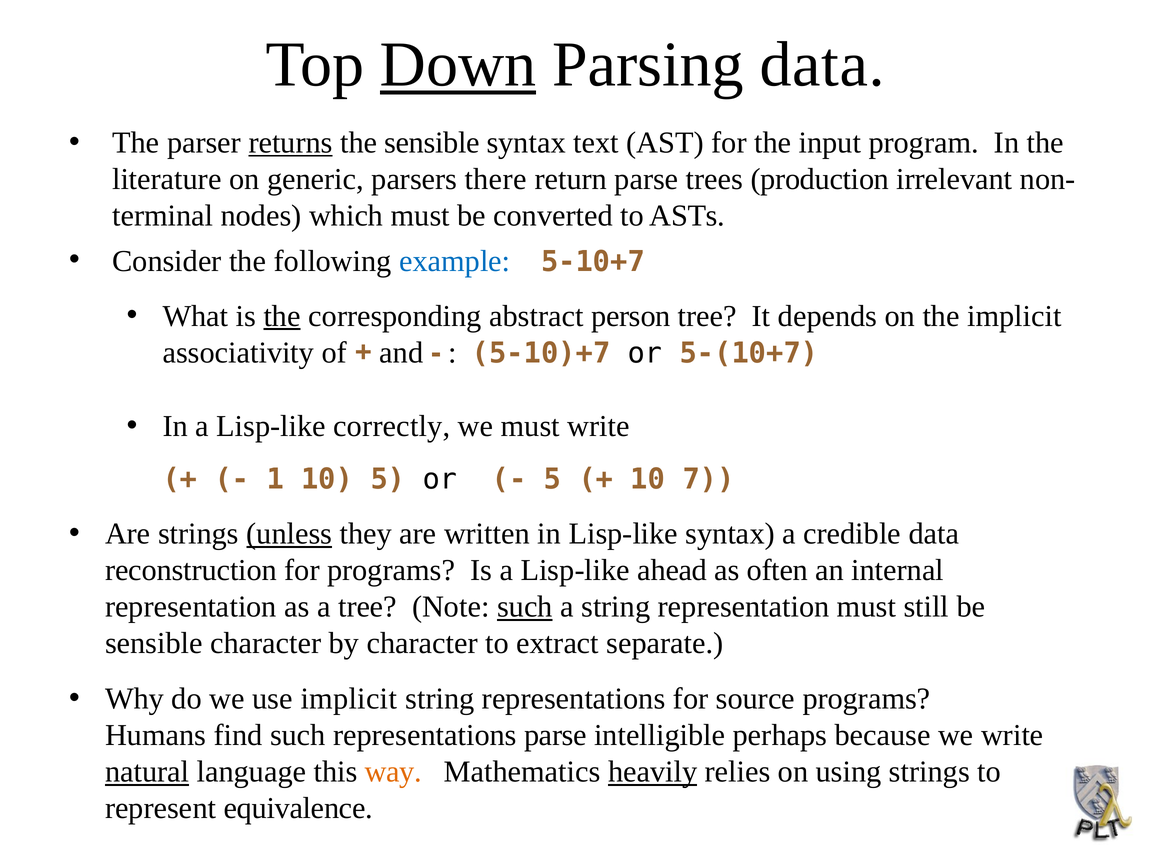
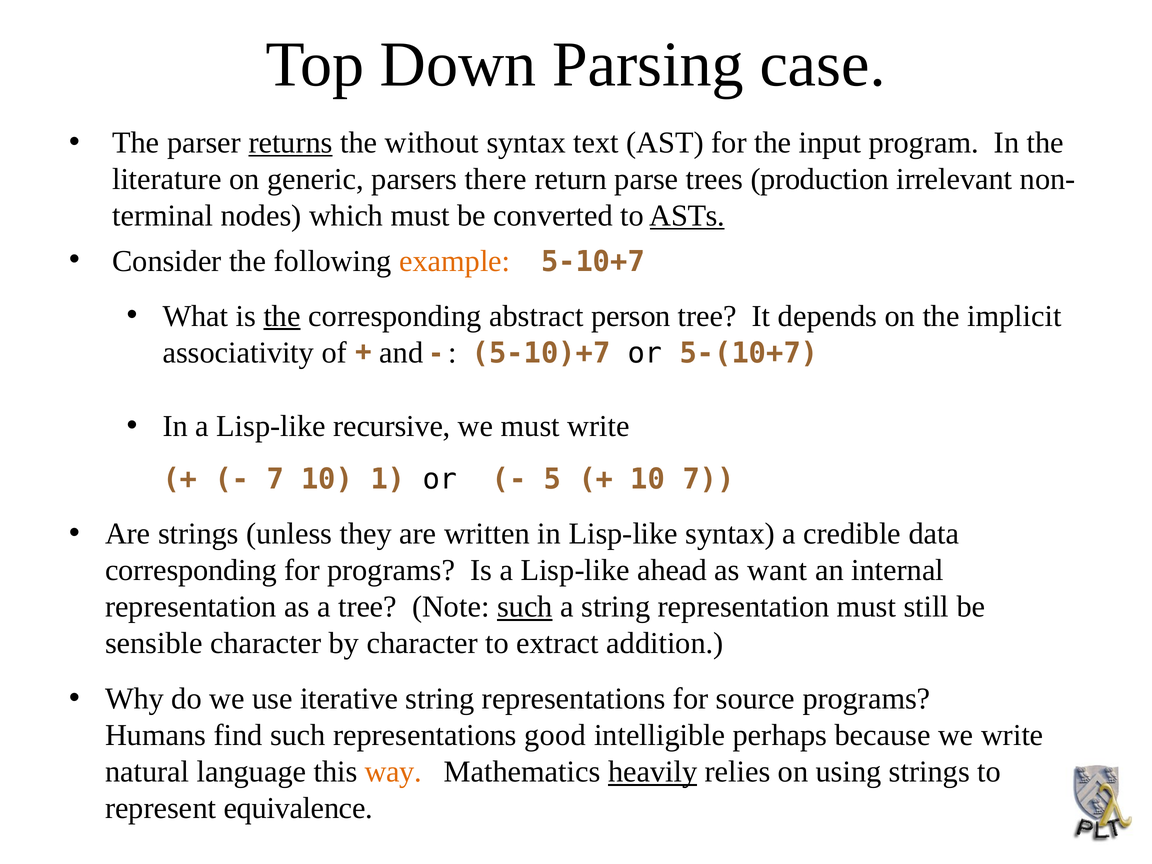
Down underline: present -> none
Parsing data: data -> case
the sensible: sensible -> without
ASTs underline: none -> present
example colour: blue -> orange
correctly: correctly -> recursive
1 at (275, 479): 1 -> 7
10 5: 5 -> 1
unless underline: present -> none
reconstruction at (191, 570): reconstruction -> corresponding
often: often -> want
separate: separate -> addition
use implicit: implicit -> iterative
representations parse: parse -> good
natural underline: present -> none
